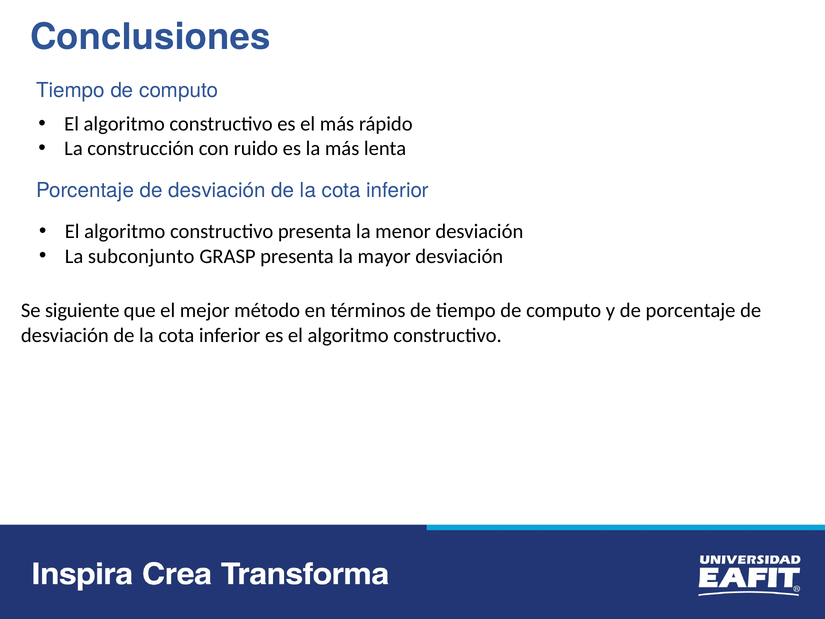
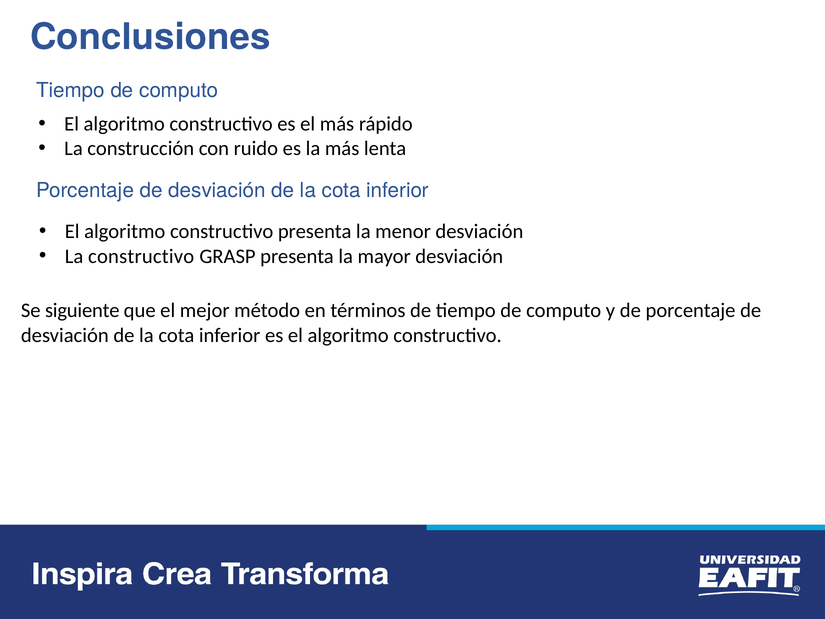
La subconjunto: subconjunto -> constructivo
